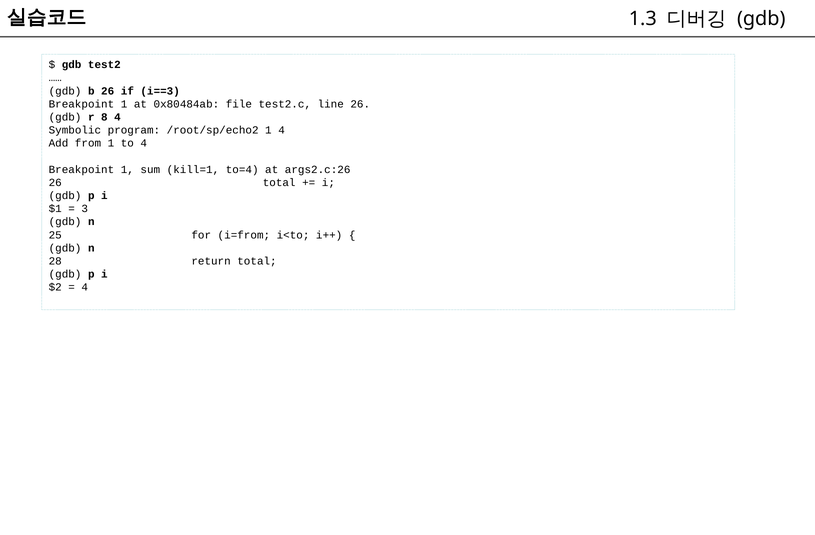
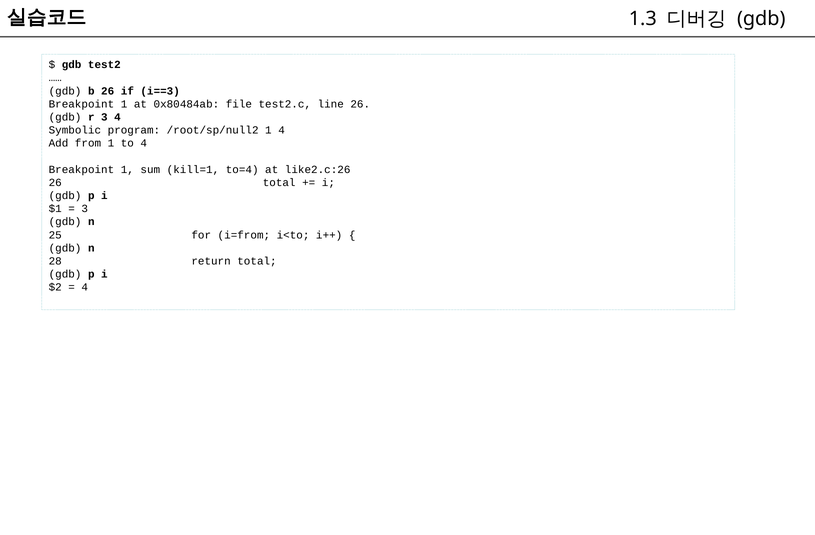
r 8: 8 -> 3
/root/sp/echo2: /root/sp/echo2 -> /root/sp/null2
args2.c:26: args2.c:26 -> like2.c:26
